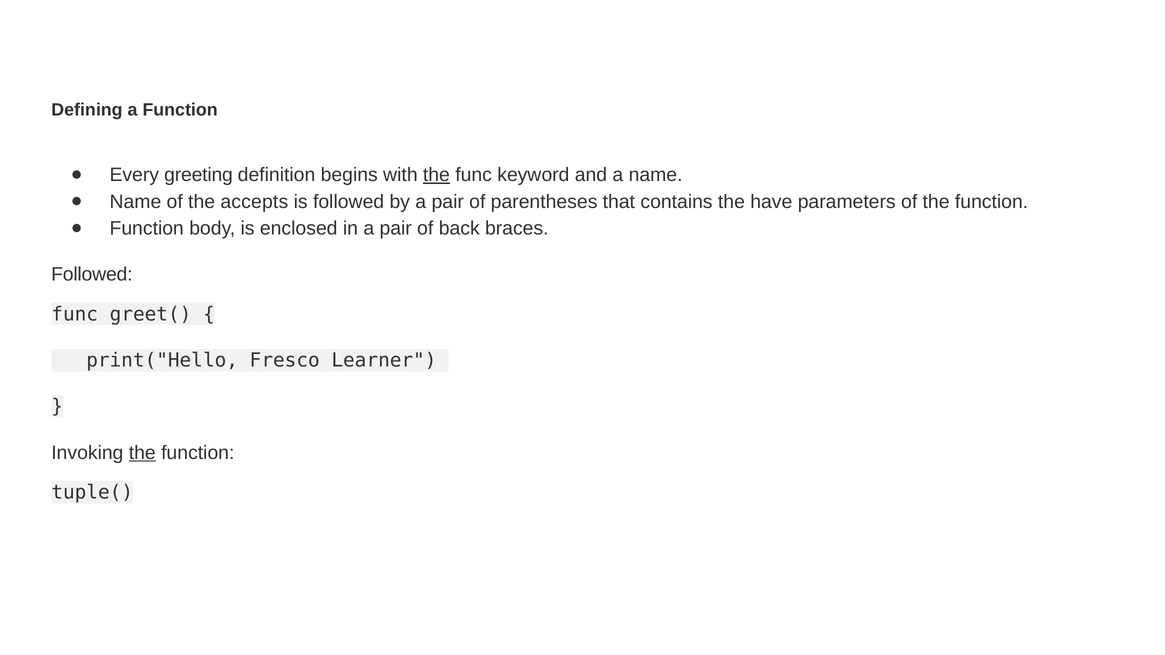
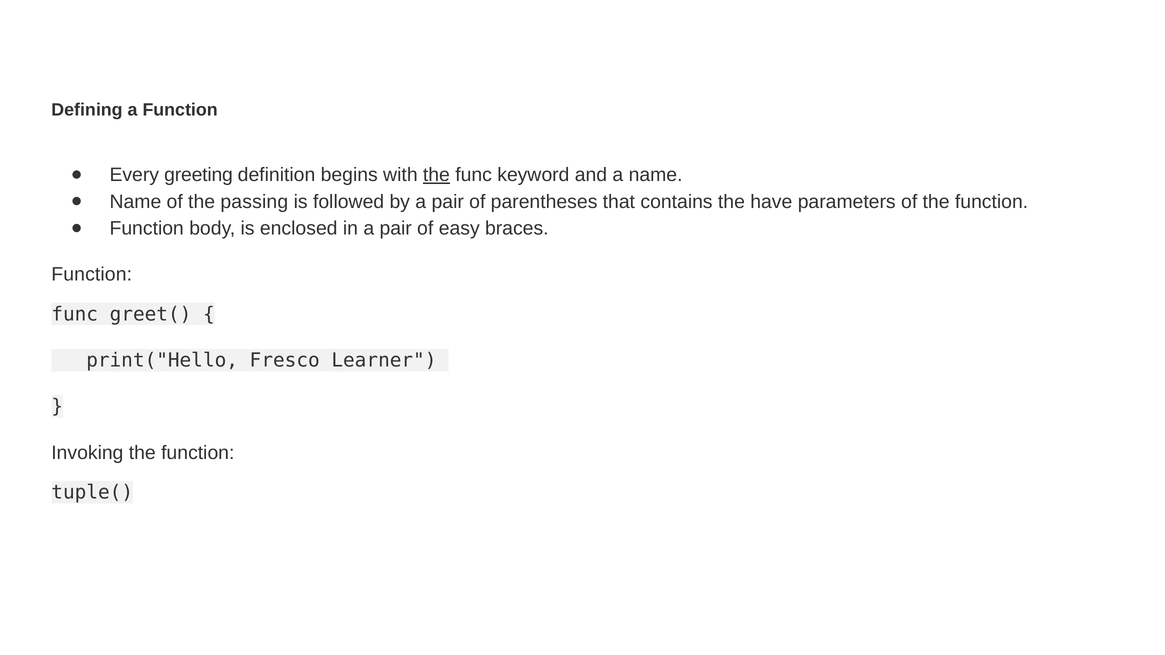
accepts: accepts -> passing
back: back -> easy
Followed at (92, 275): Followed -> Function
the at (142, 453) underline: present -> none
